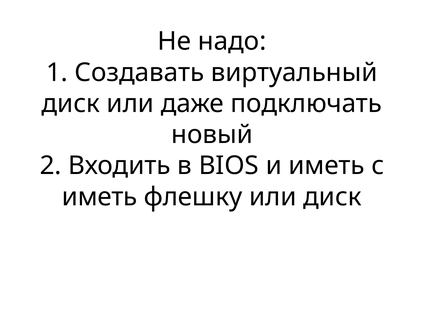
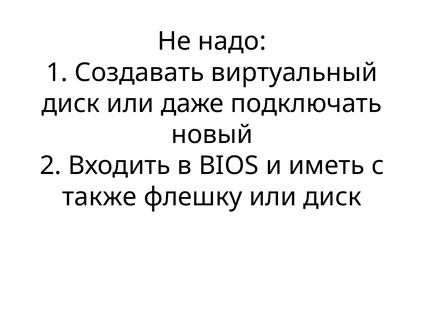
иметь at (100, 197): иметь -> также
